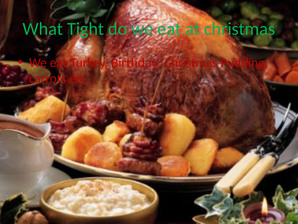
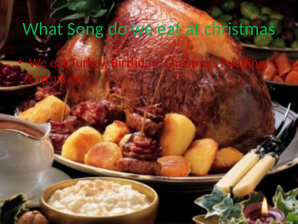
Tight: Tight -> Song
